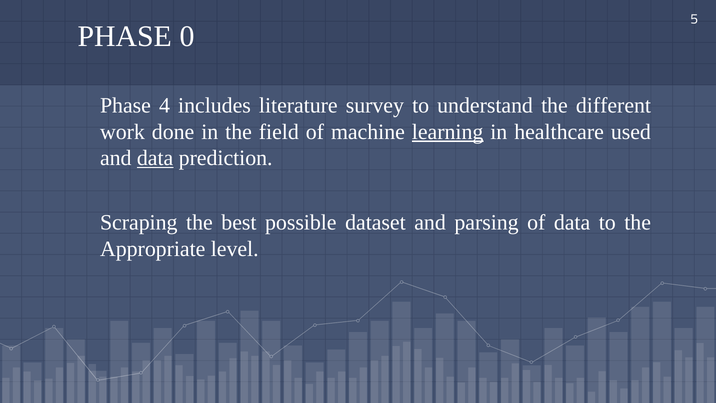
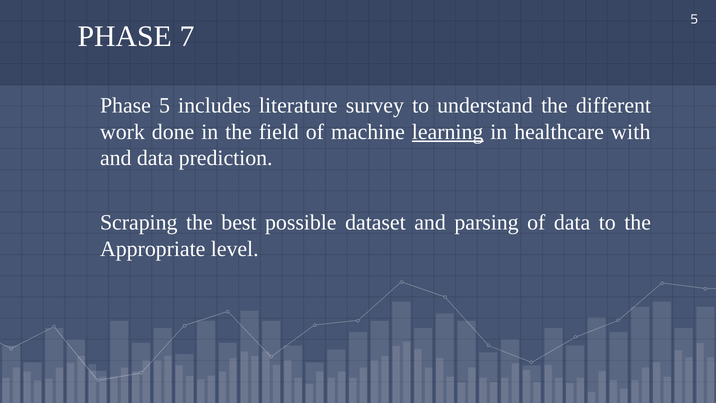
0: 0 -> 7
4 at (165, 106): 4 -> 5
used: used -> with
data at (155, 158) underline: present -> none
